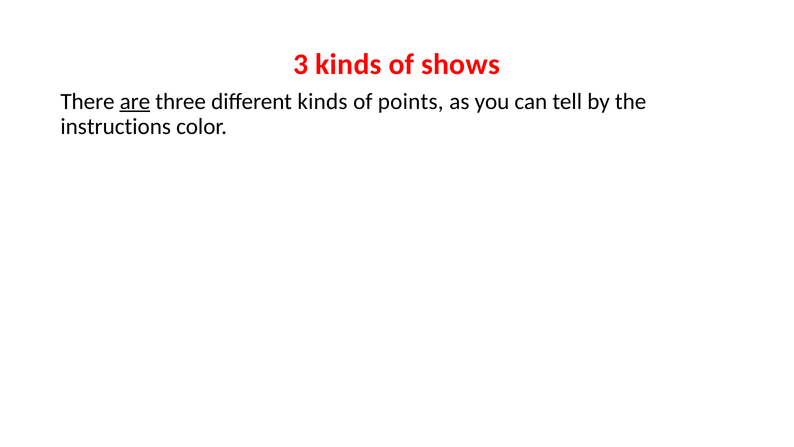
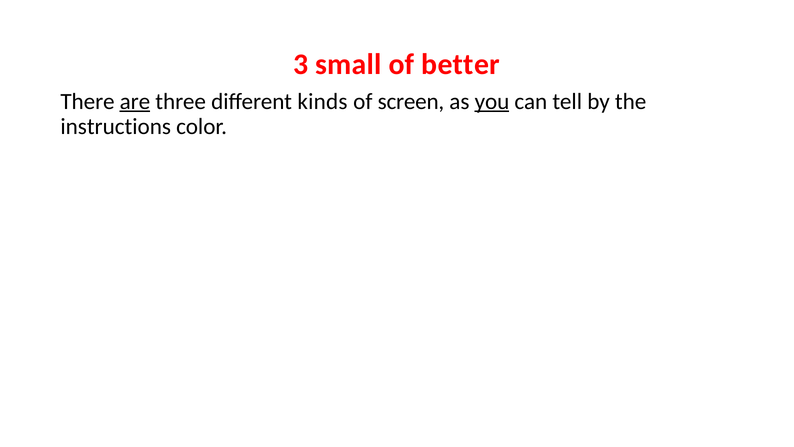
3 kinds: kinds -> small
shows: shows -> better
points: points -> screen
you underline: none -> present
